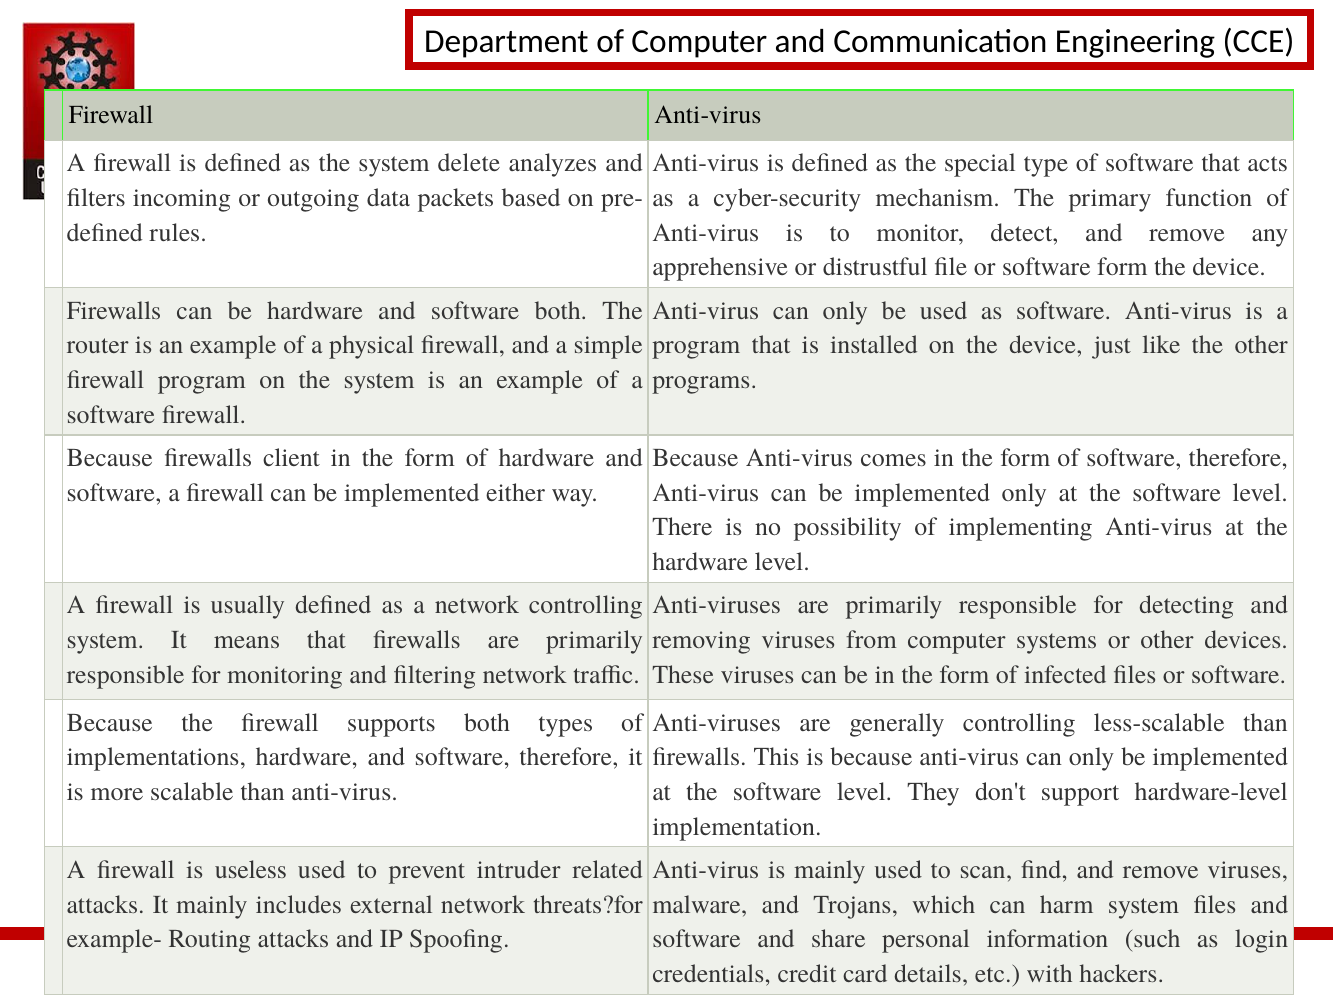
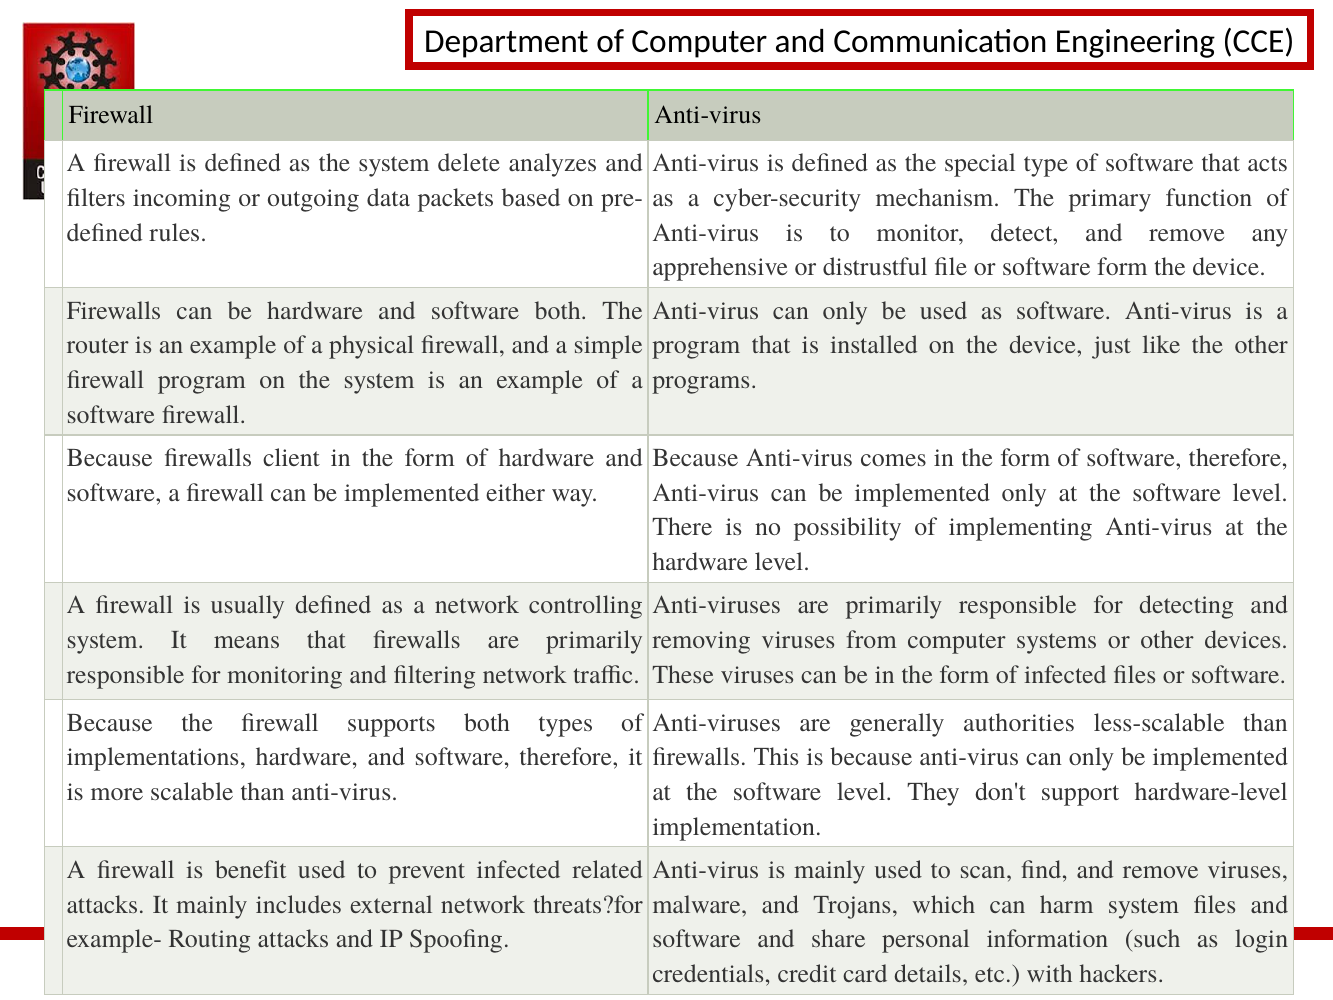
generally controlling: controlling -> authorities
useless: useless -> benefit
prevent intruder: intruder -> infected
